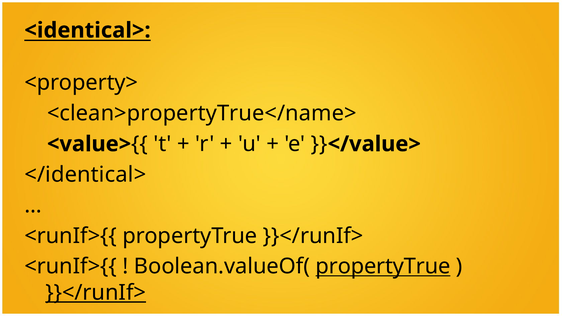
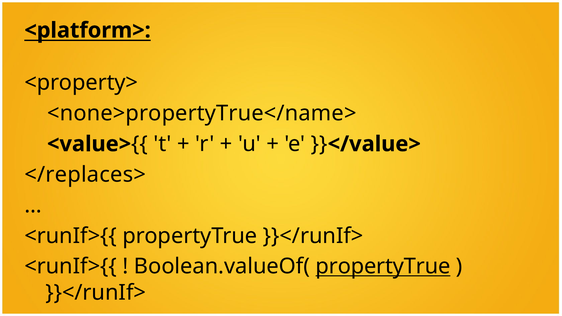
<identical>: <identical> -> <platform>
<clean>propertyTrue</name>: <clean>propertyTrue</name> -> <none>propertyTrue</name>
</identical>: </identical> -> </replaces>
}}</runIf> at (96, 293) underline: present -> none
